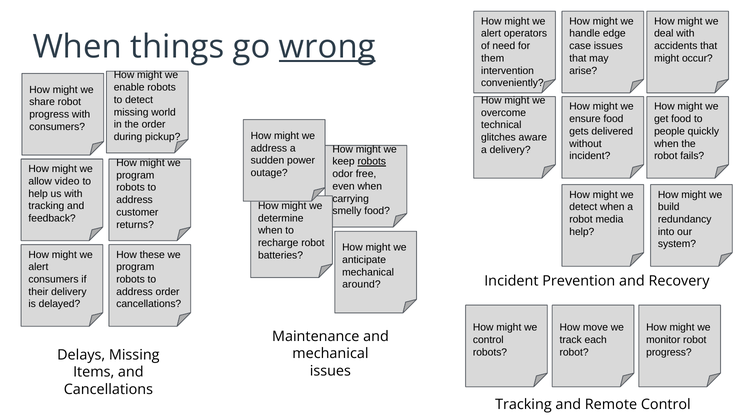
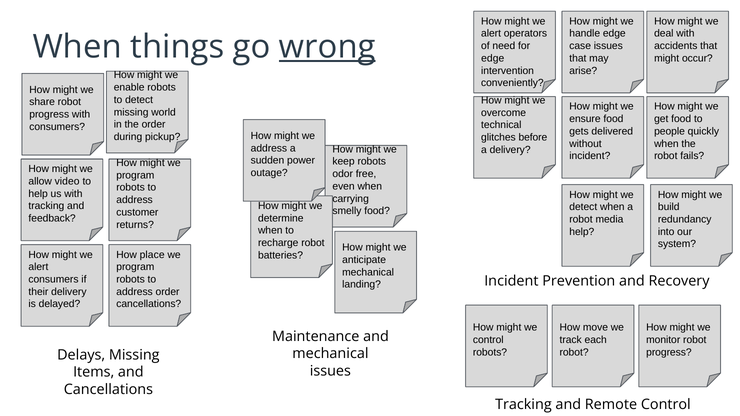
them at (493, 58): them -> edge
aware: aware -> before
robots at (372, 162) underline: present -> none
these: these -> place
around: around -> landing
